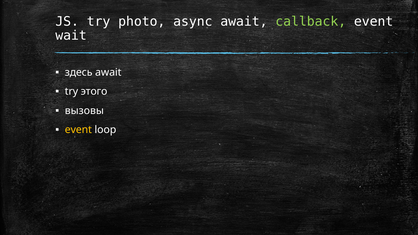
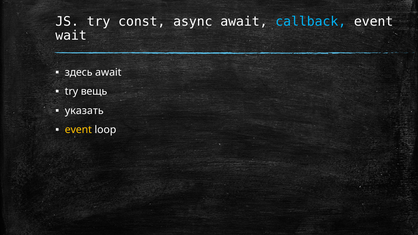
photo: photo -> const
callback colour: light green -> light blue
этого: этого -> вещь
вызовы: вызовы -> указать
